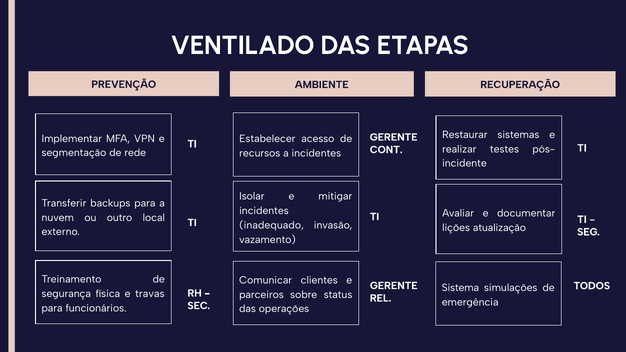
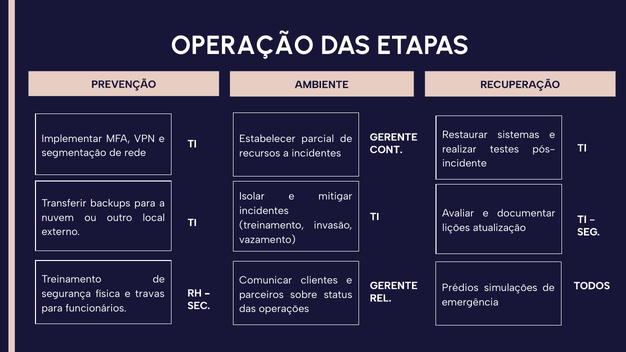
VENTILADO: VENTILADO -> OPERAÇÃO
acesso: acesso -> parcial
inadequado at (272, 225): inadequado -> treinamento
Sistema: Sistema -> Prédios
